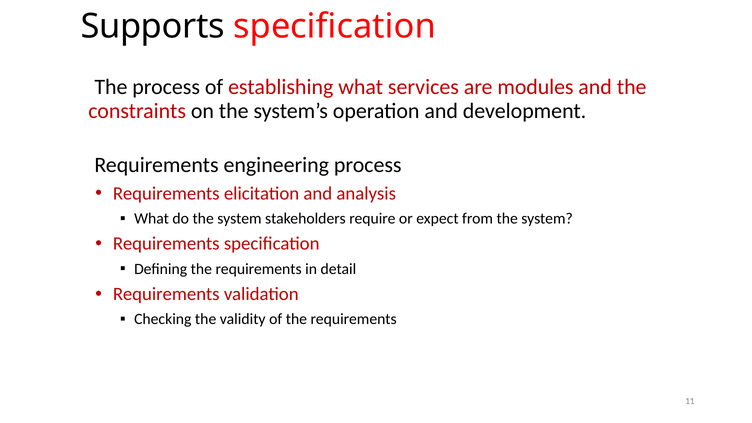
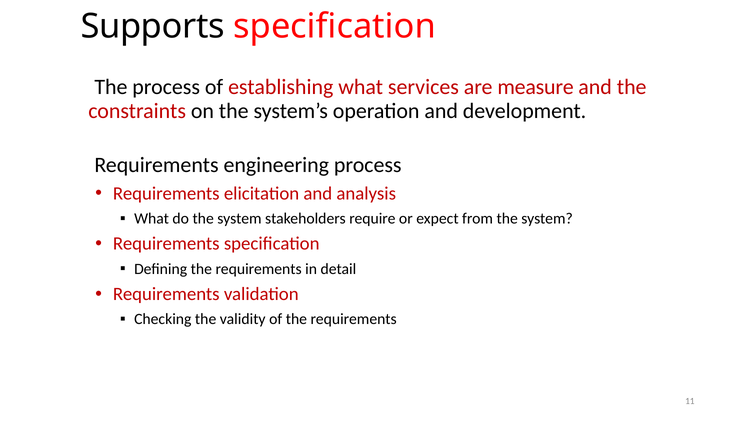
modules: modules -> measure
